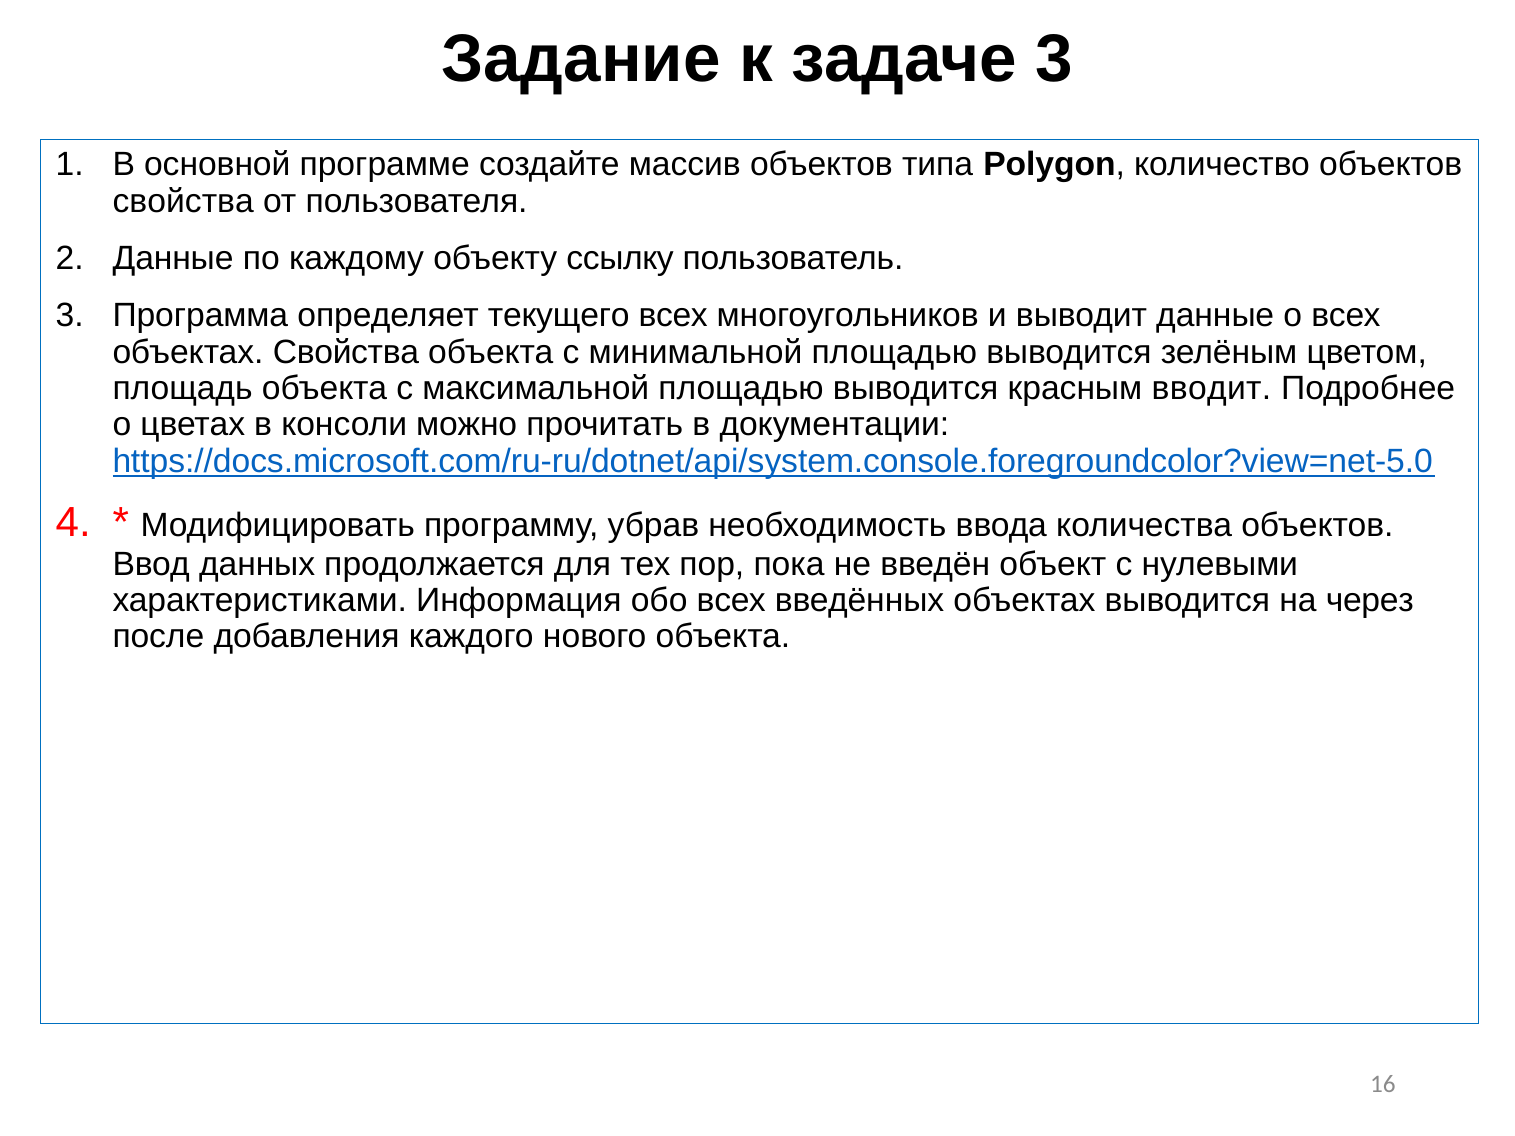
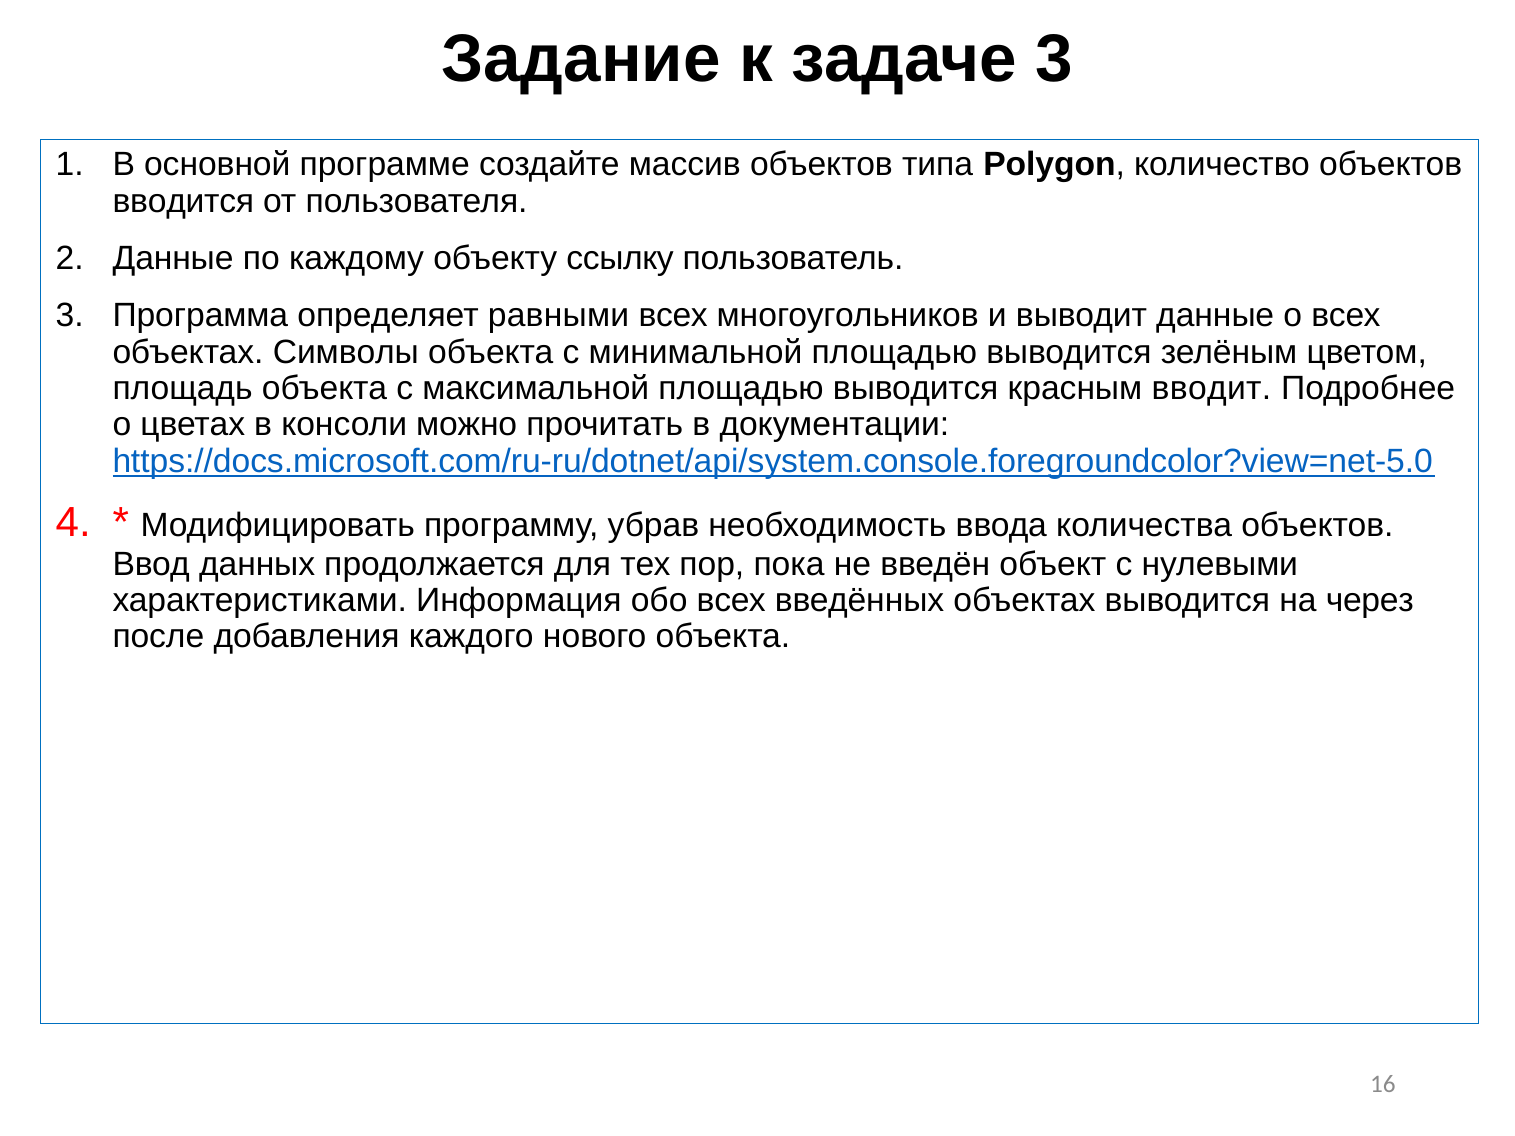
свойства at (183, 201): свойства -> вводится
текущего: текущего -> равными
объектах Свойства: Свойства -> Символы
